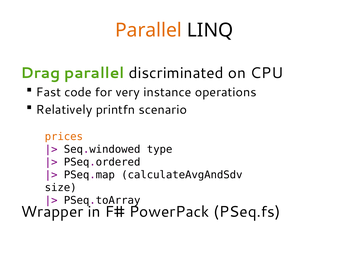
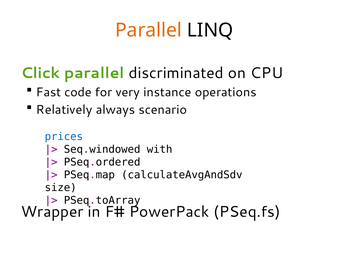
Drag: Drag -> Click
printfn: printfn -> always
prices colour: orange -> blue
type: type -> with
